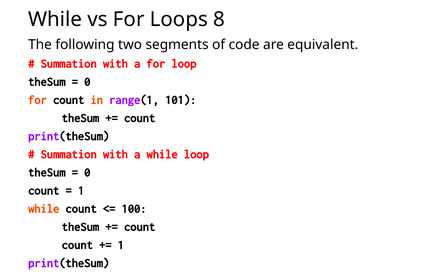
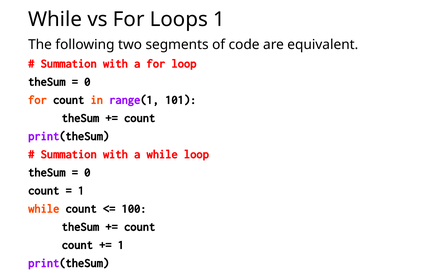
Loops 8: 8 -> 1
